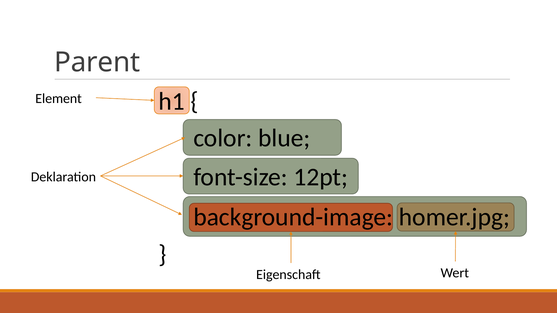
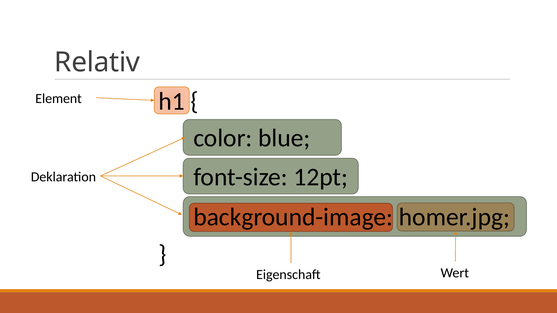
Parent: Parent -> Relativ
